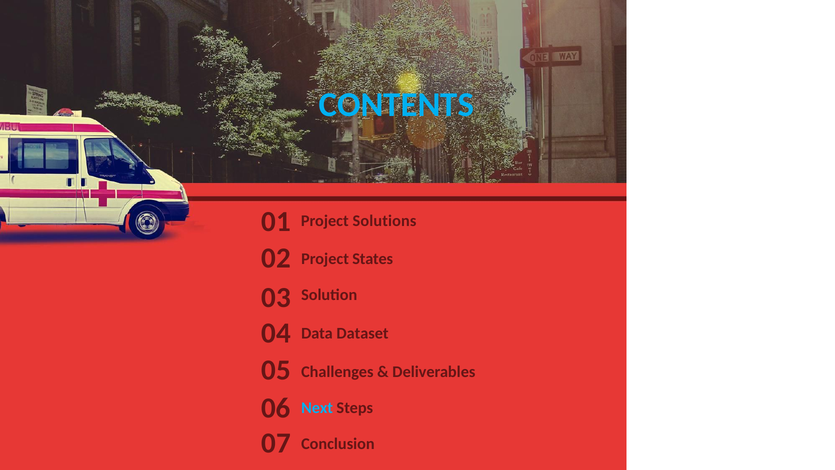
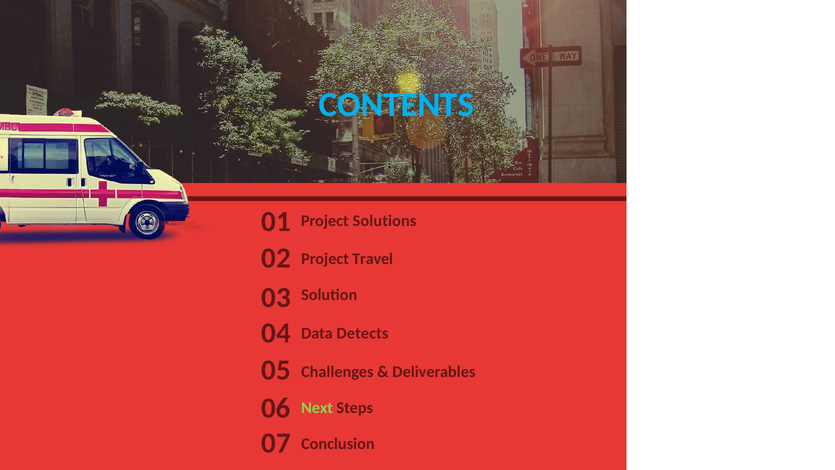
States: States -> Travel
Dataset: Dataset -> Detects
Next colour: light blue -> light green
